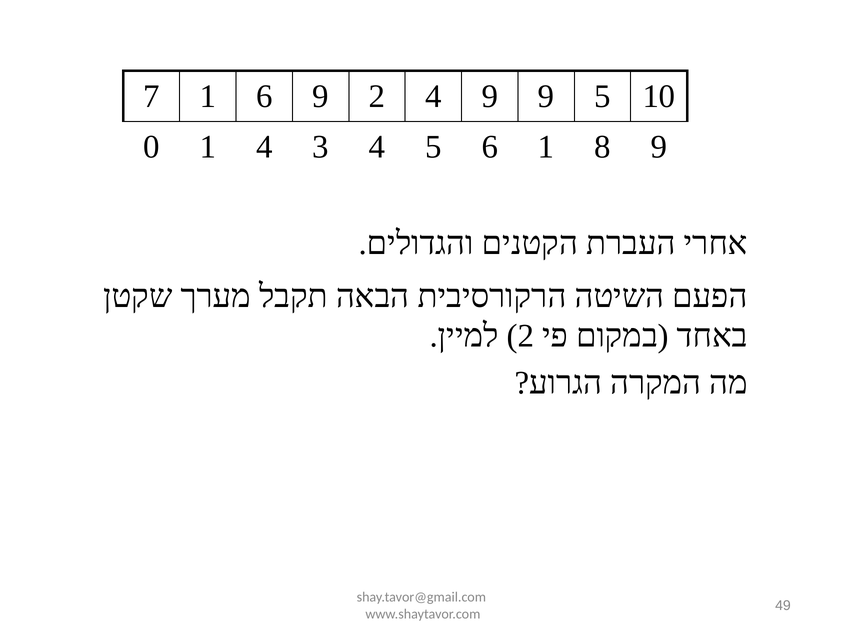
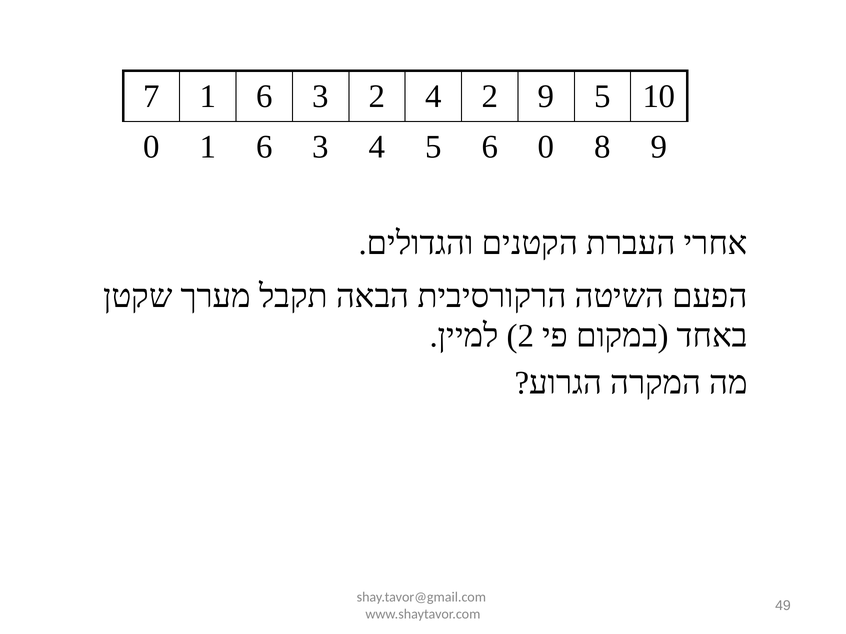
7 1 6 9: 9 -> 3
4 9: 9 -> 2
0 1 4: 4 -> 6
6 1: 1 -> 0
